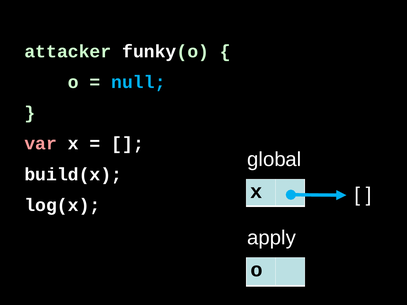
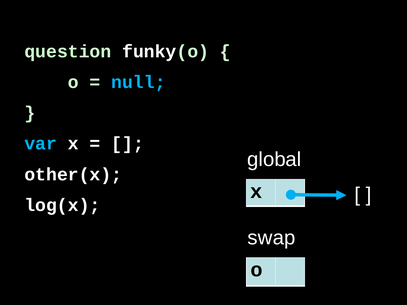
attacker: attacker -> question
var colour: pink -> light blue
build(x: build(x -> other(x
apply: apply -> swap
